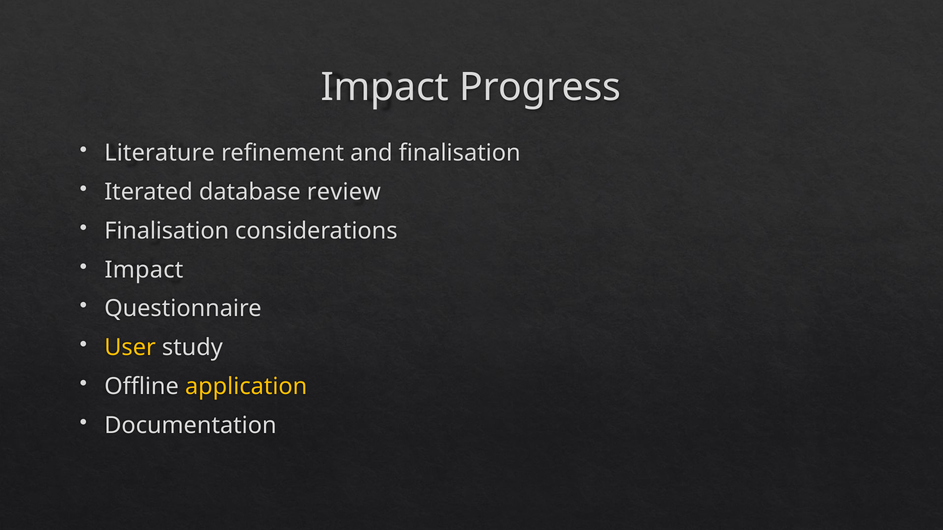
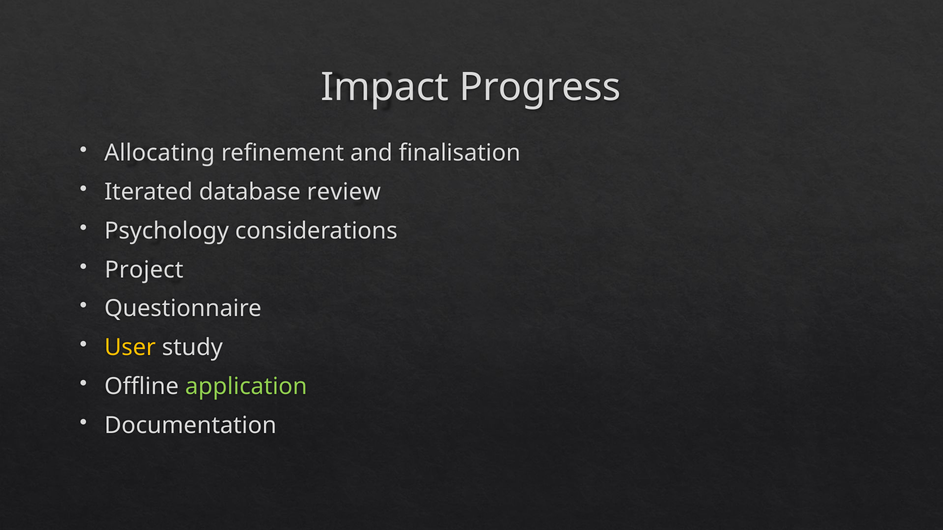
Literature: Literature -> Allocating
Finalisation at (167, 231): Finalisation -> Psychology
Impact at (144, 270): Impact -> Project
application colour: yellow -> light green
